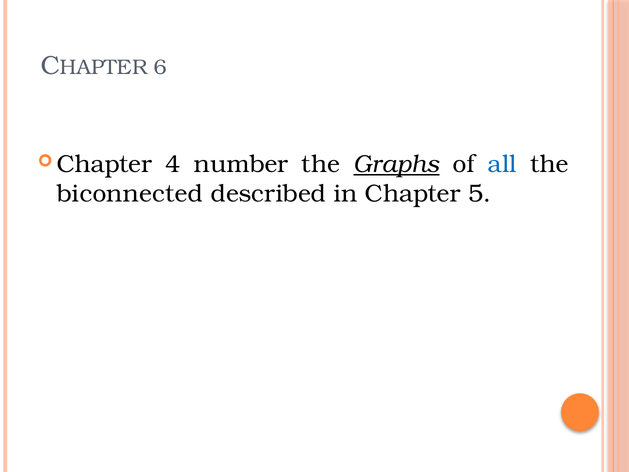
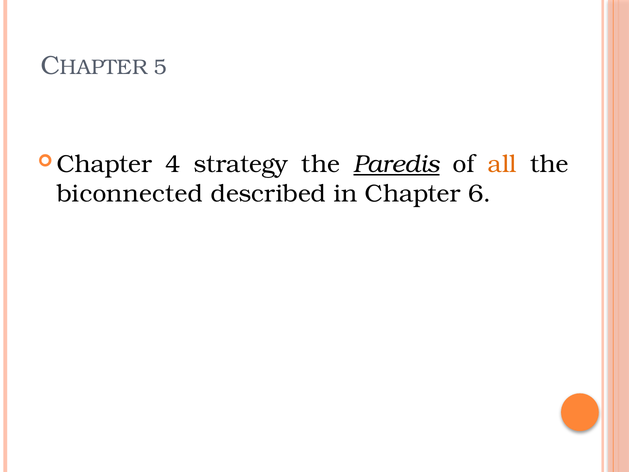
6: 6 -> 5
number: number -> strategy
Graphs: Graphs -> Paredis
all colour: blue -> orange
5: 5 -> 6
